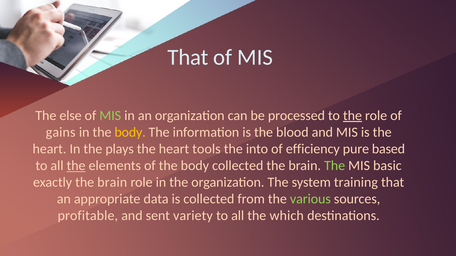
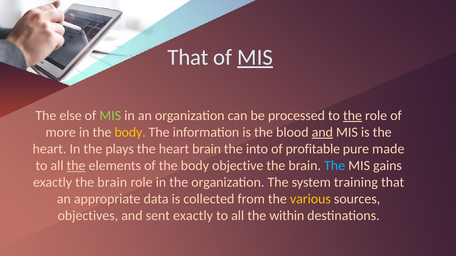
MIS at (255, 58) underline: none -> present
gains: gains -> more
and at (322, 133) underline: none -> present
heart tools: tools -> brain
efficiency: efficiency -> profitable
based: based -> made
body collected: collected -> objective
The at (335, 166) colour: light green -> light blue
basic: basic -> gains
various colour: light green -> yellow
profitable: profitable -> objectives
sent variety: variety -> exactly
which: which -> within
